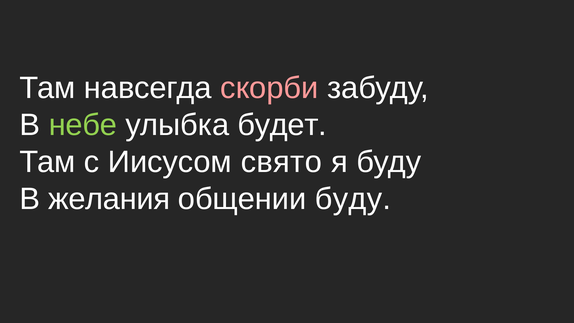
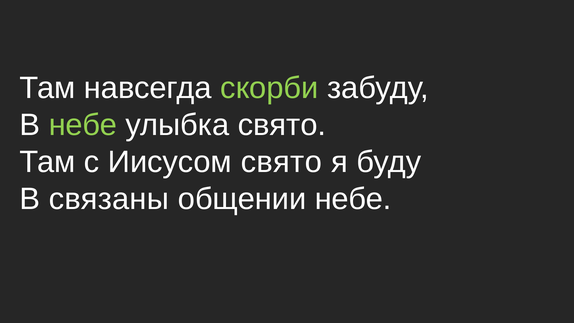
скорби colour: pink -> light green
улыбка будет: будет -> свято
желания: желания -> связаны
общении буду: буду -> небе
